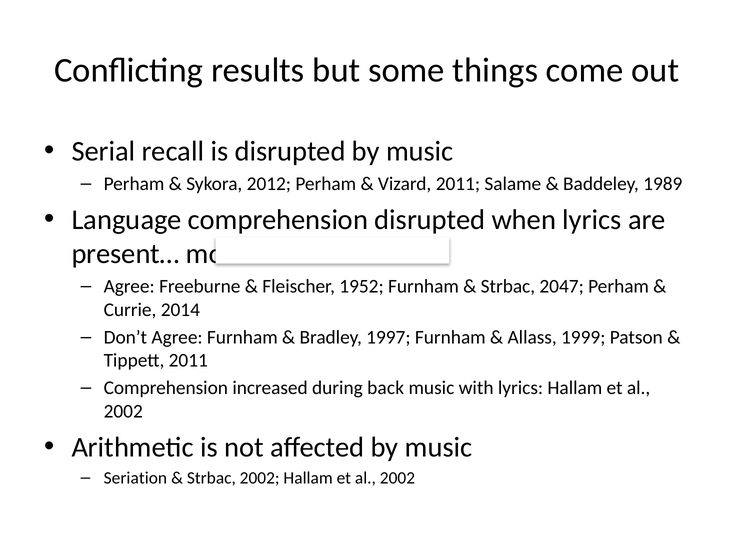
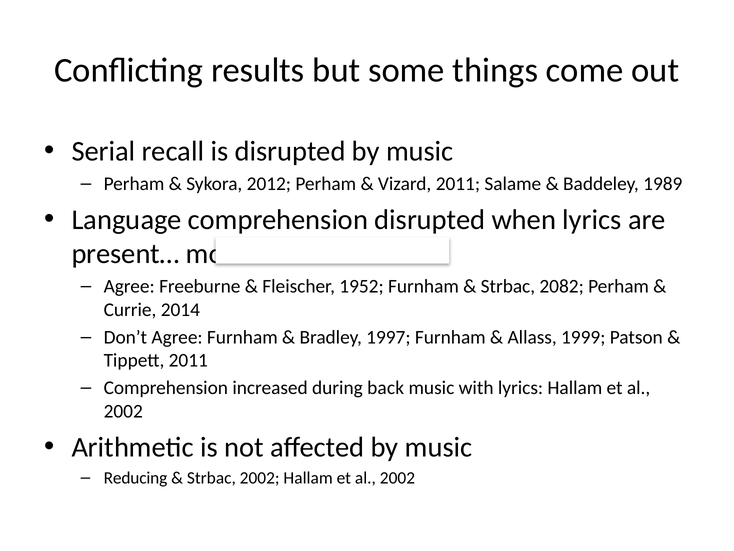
2047: 2047 -> 2082
Seriation: Seriation -> Reducing
